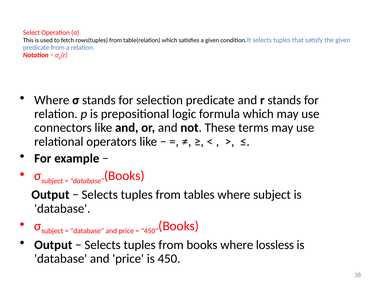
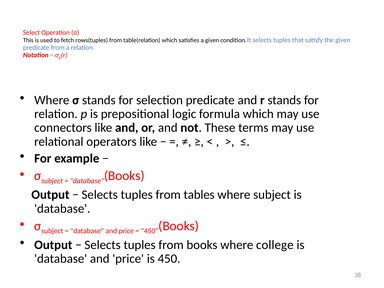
lossless: lossless -> college
